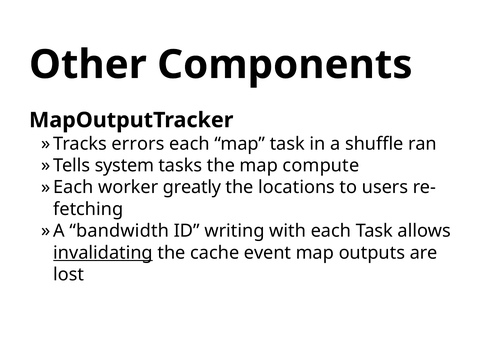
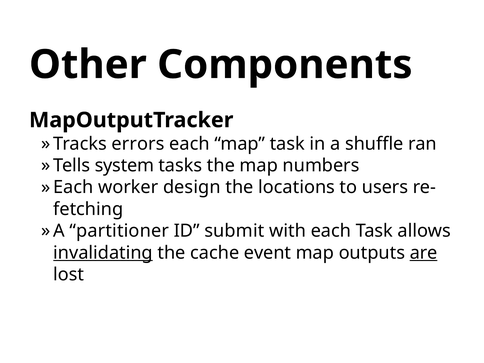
compute: compute -> numbers
greatly: greatly -> design
bandwidth: bandwidth -> partitioner
writing: writing -> submit
are underline: none -> present
